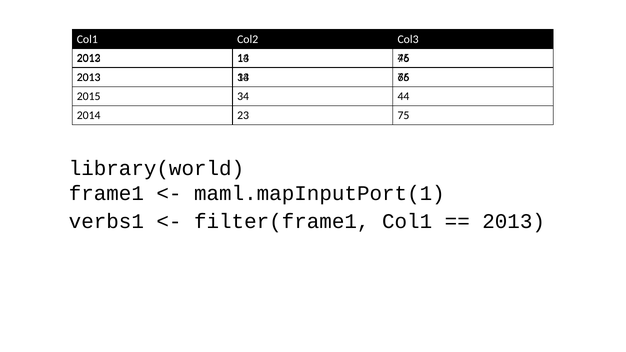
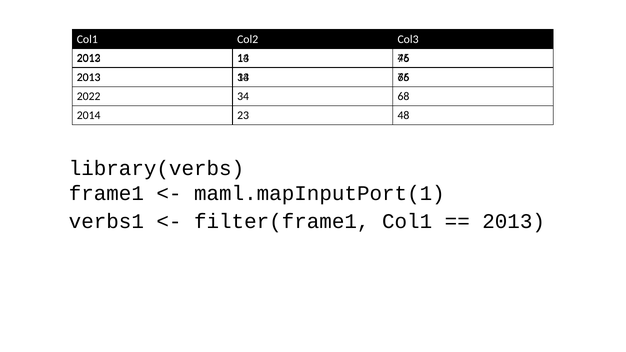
2015: 2015 -> 2022
44: 44 -> 68
75: 75 -> 48
library(world: library(world -> library(verbs
